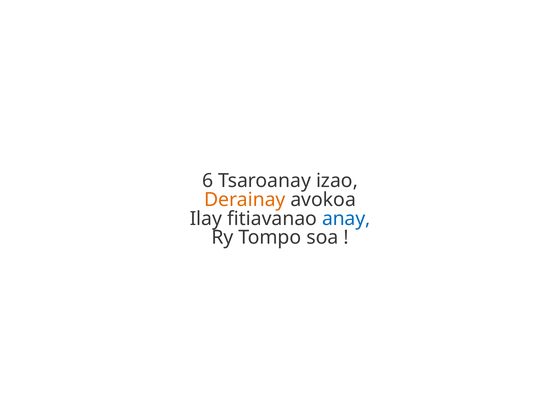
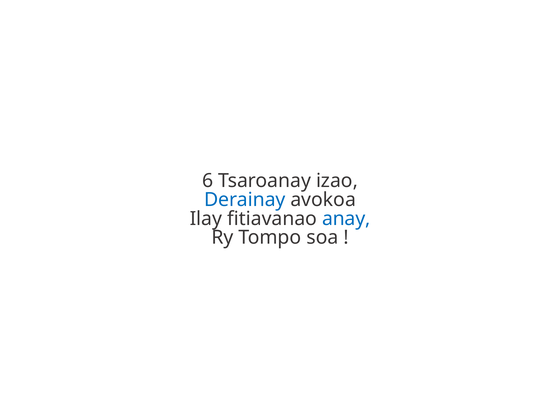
Derainay colour: orange -> blue
